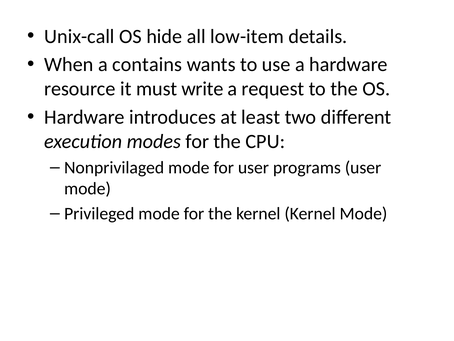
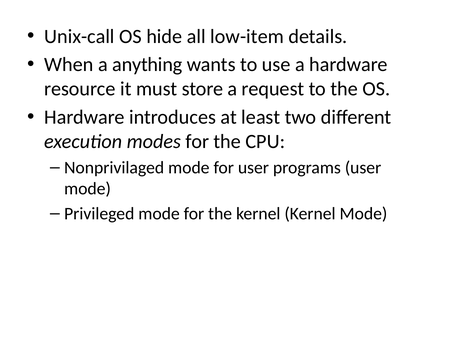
contains: contains -> anything
write: write -> store
